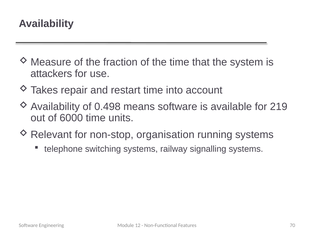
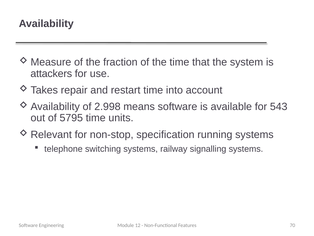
0.498: 0.498 -> 2.998
219: 219 -> 543
6000: 6000 -> 5795
organisation: organisation -> specification
